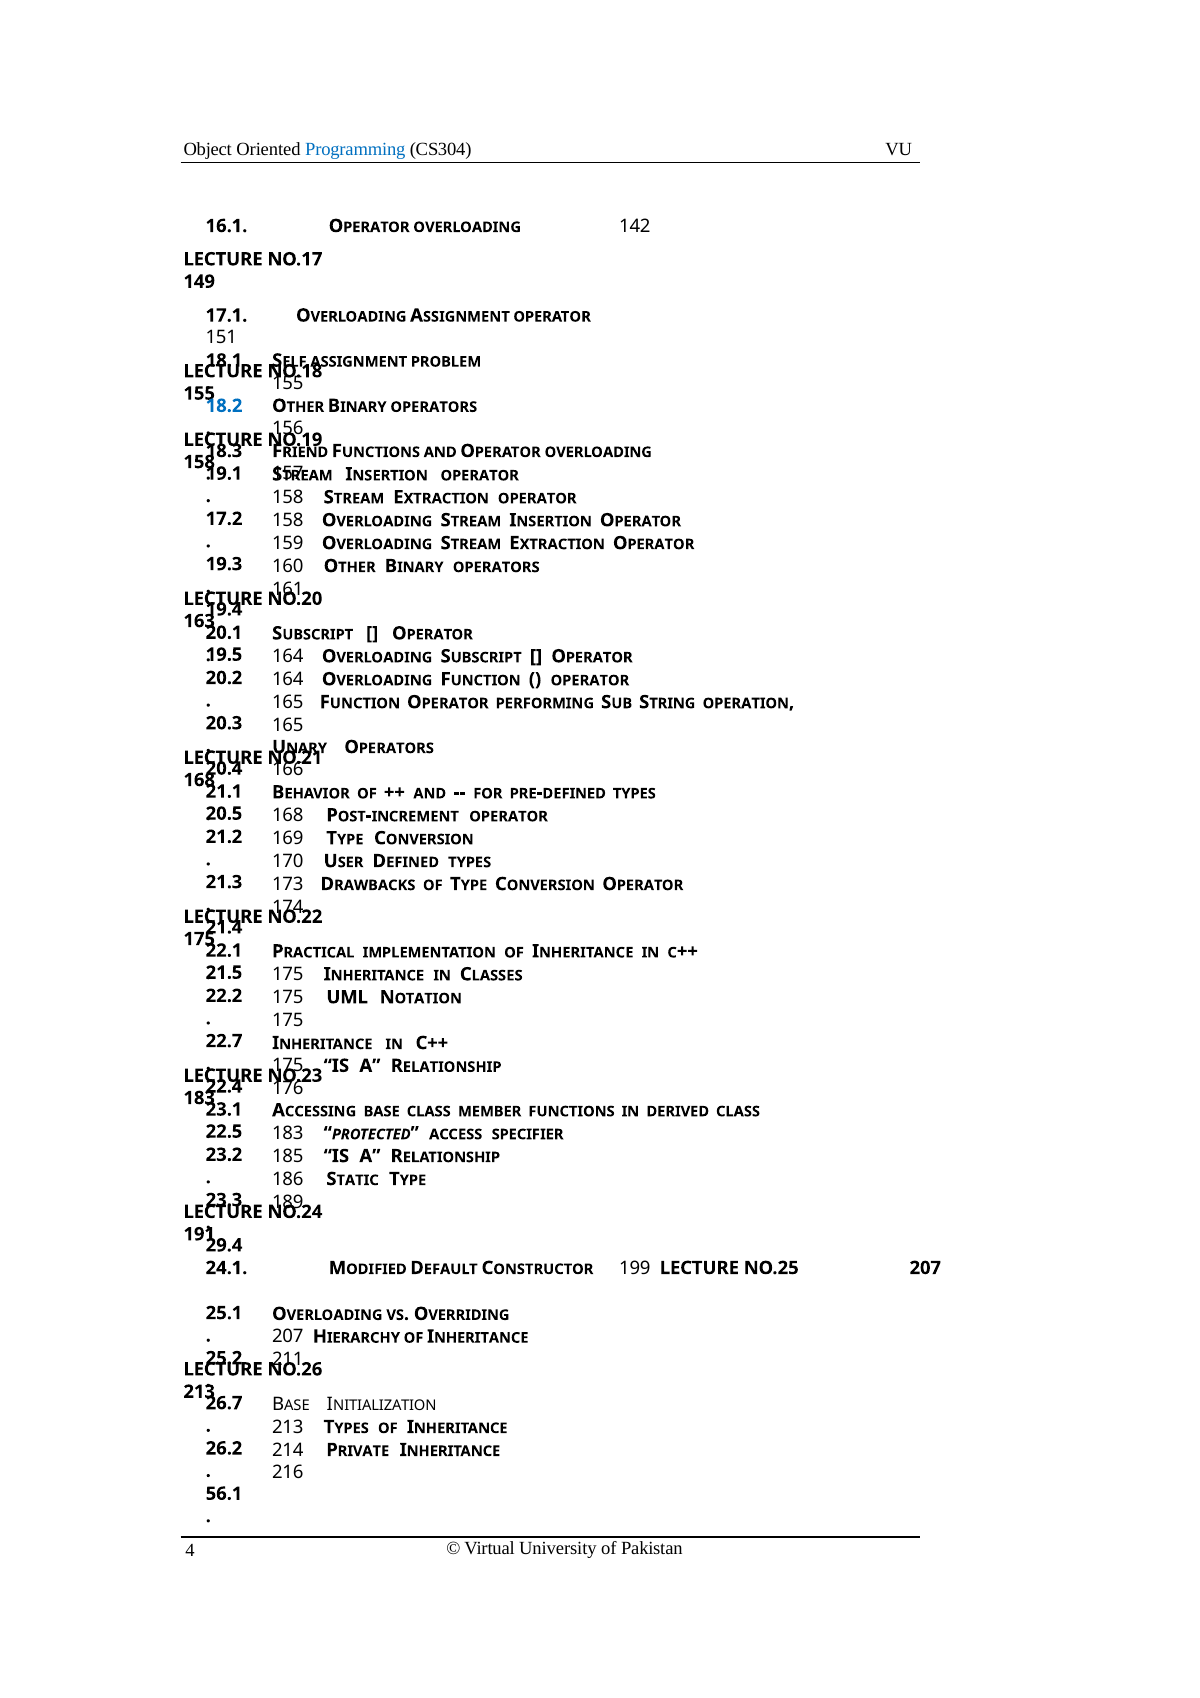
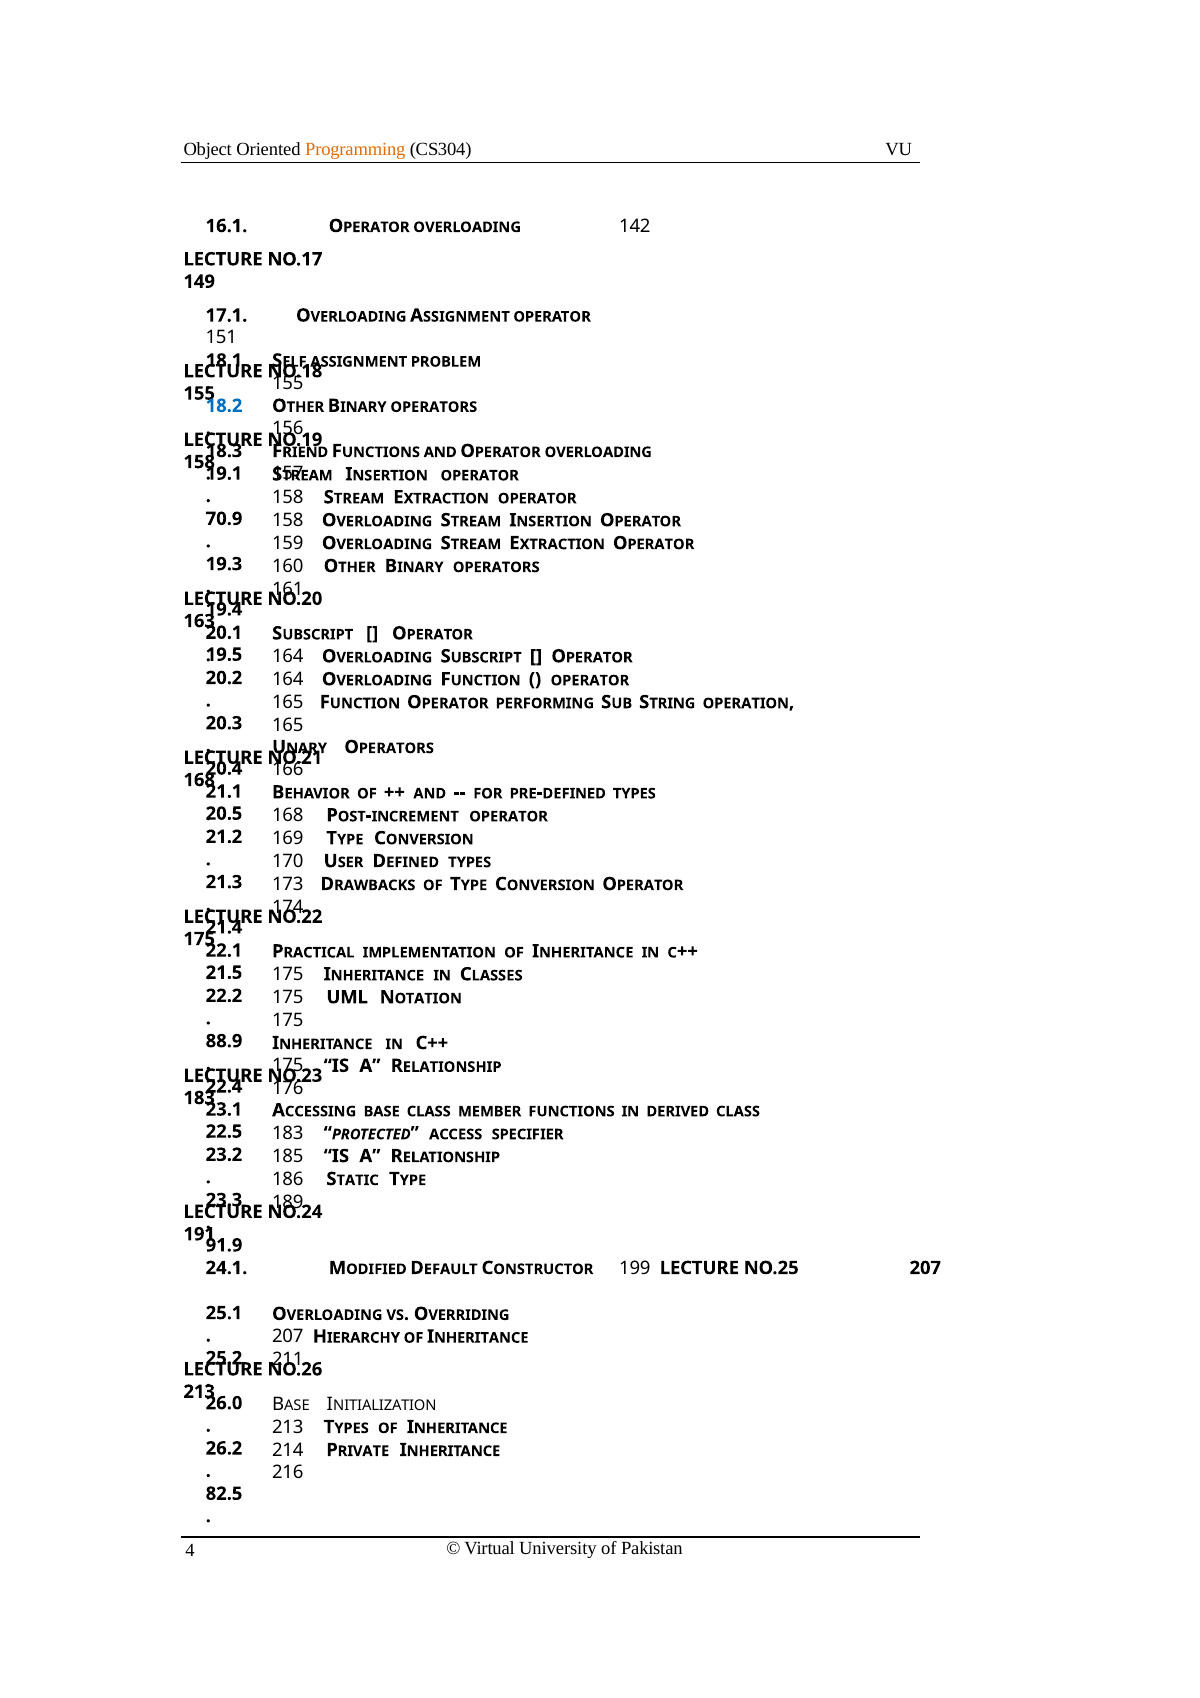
Programming colour: blue -> orange
17.2: 17.2 -> 70.9
22.7: 22.7 -> 88.9
29.4: 29.4 -> 91.9
26.7: 26.7 -> 26.0
56.1: 56.1 -> 82.5
